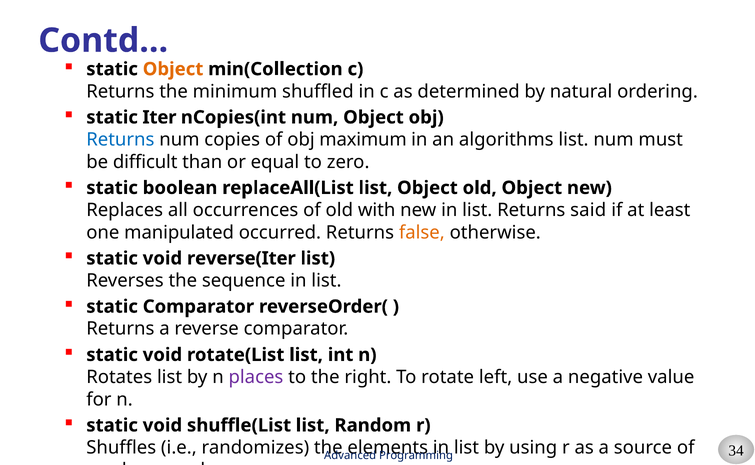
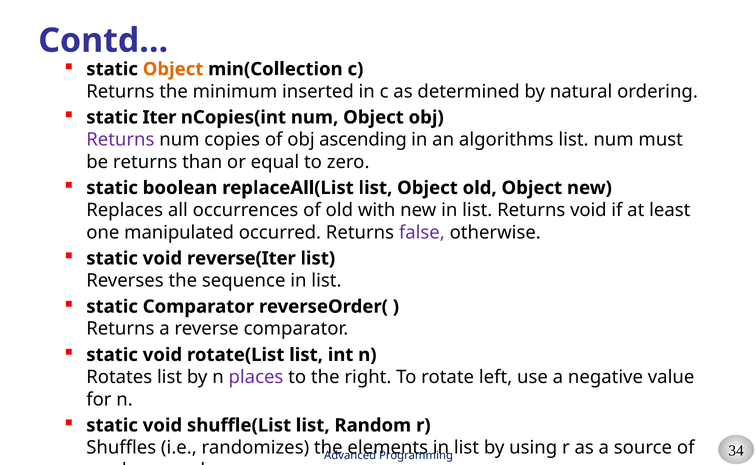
shuffled: shuffled -> inserted
Returns at (120, 140) colour: blue -> purple
maximum: maximum -> ascending
be difficult: difficult -> returns
Returns said: said -> void
false colour: orange -> purple
